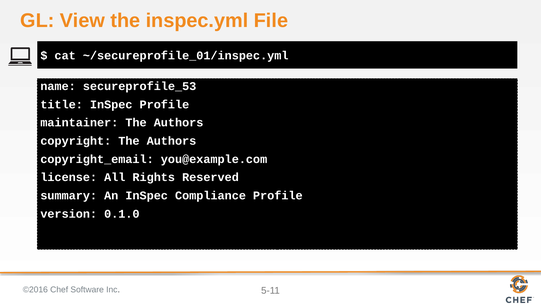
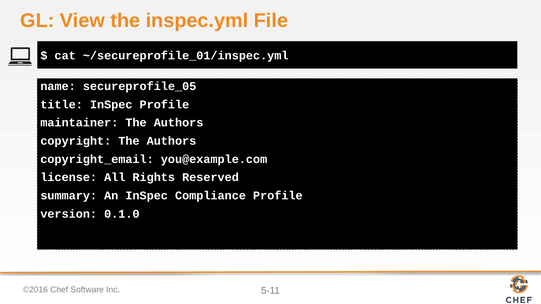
secureprofile_53: secureprofile_53 -> secureprofile_05
